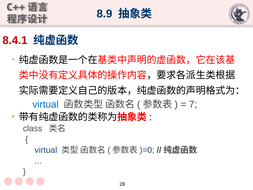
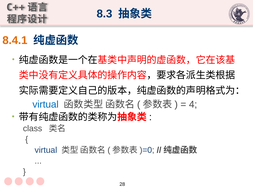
8.9: 8.9 -> 8.3
8.4.1 colour: red -> orange
7: 7 -> 4
